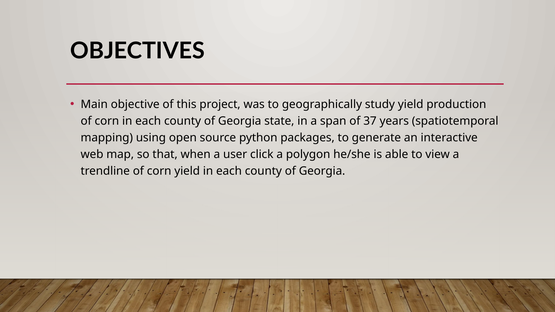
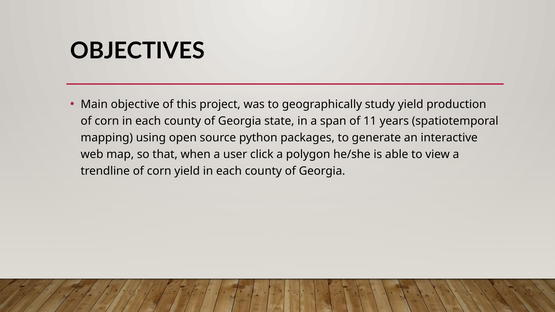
37: 37 -> 11
